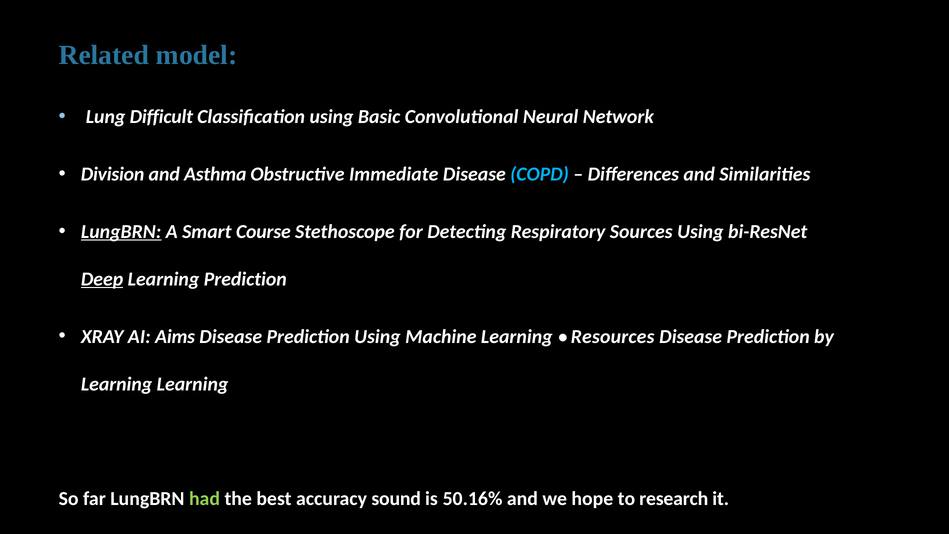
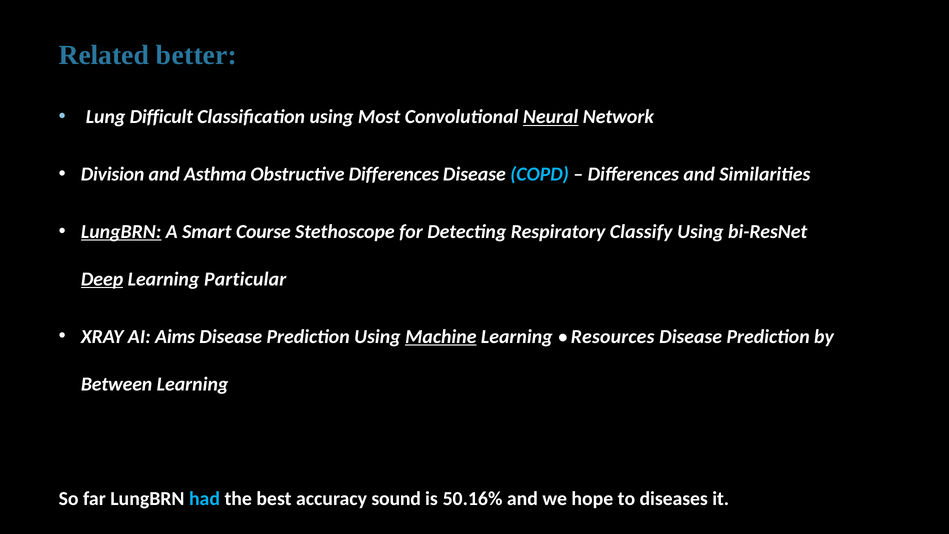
model: model -> better
Basic: Basic -> Most
Neural underline: none -> present
Obstructive Immediate: Immediate -> Differences
Sources: Sources -> Classify
Learning Prediction: Prediction -> Particular
Machine underline: none -> present
Learning at (117, 384): Learning -> Between
had colour: light green -> light blue
research: research -> diseases
